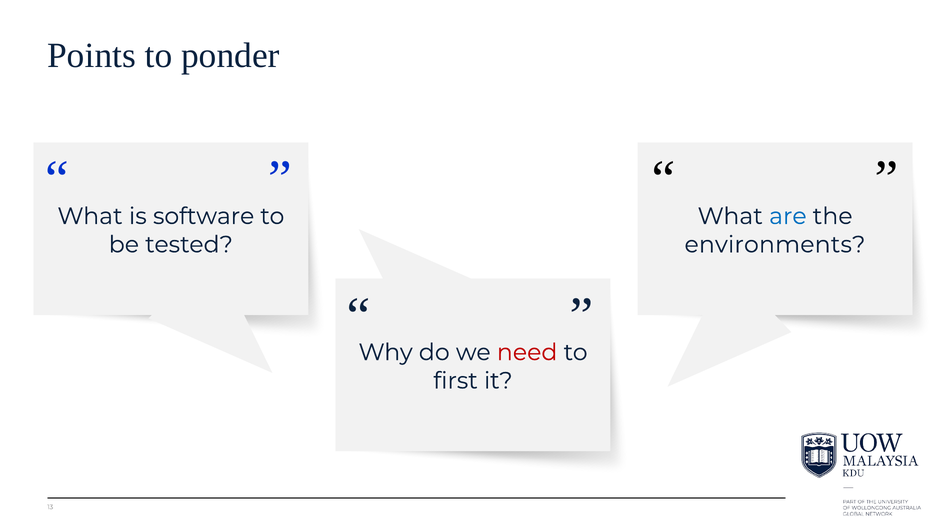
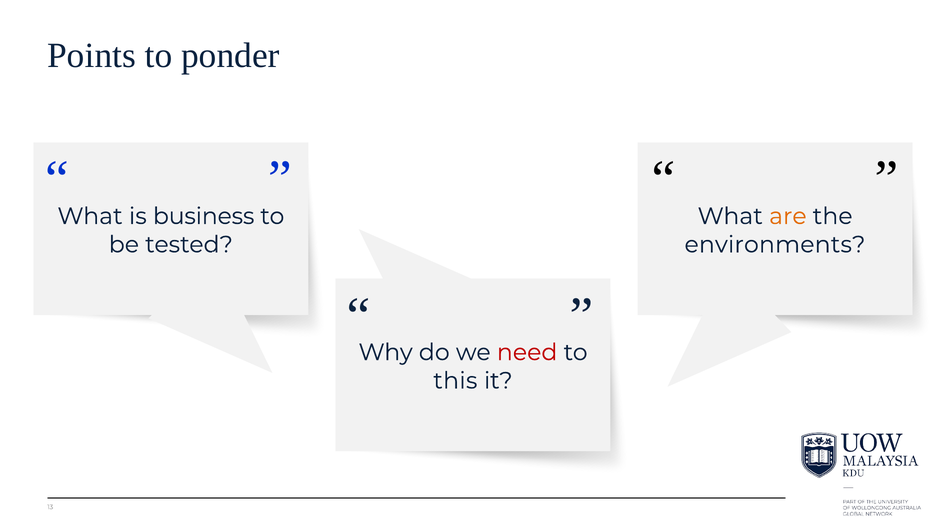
software: software -> business
are colour: blue -> orange
first: first -> this
